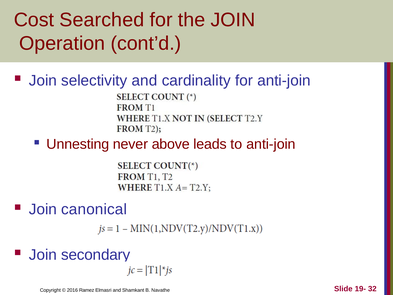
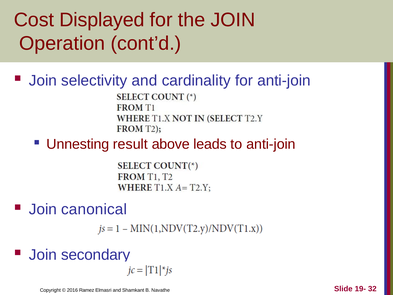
Searched: Searched -> Displayed
never: never -> result
